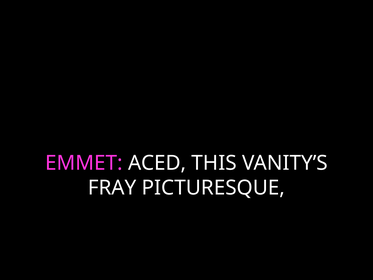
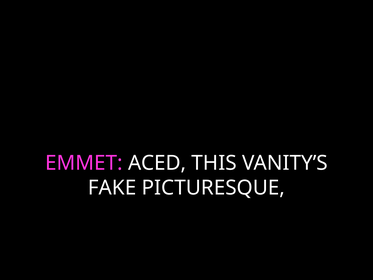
FRAY: FRAY -> FAKE
